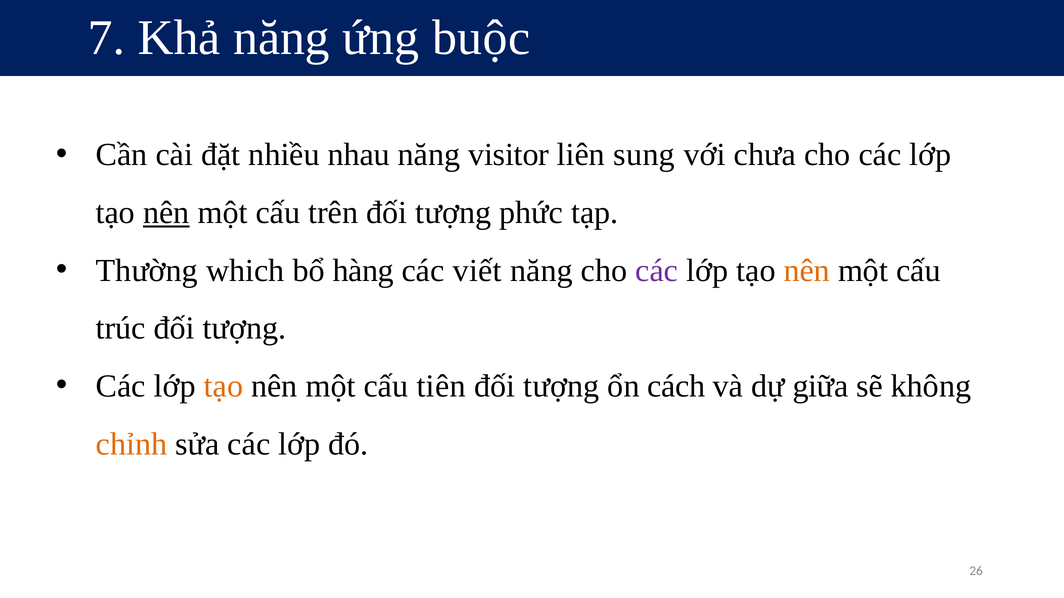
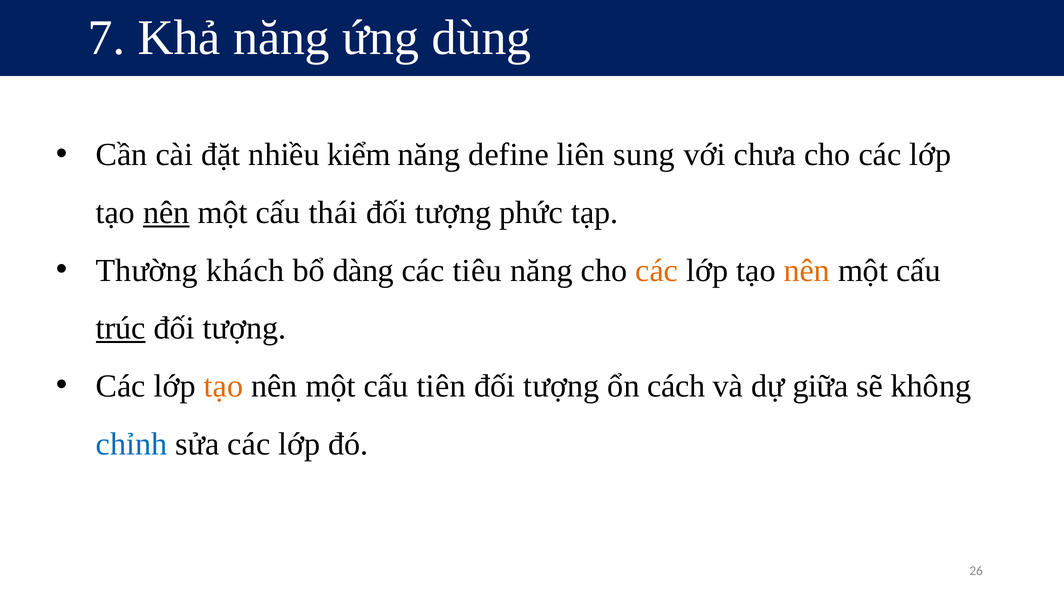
buộc: buộc -> dùng
nhau: nhau -> kiểm
visitor: visitor -> define
trên: trên -> thái
which: which -> khách
hàng: hàng -> dàng
viết: viết -> tiêu
các at (657, 271) colour: purple -> orange
trúc underline: none -> present
chỉnh colour: orange -> blue
